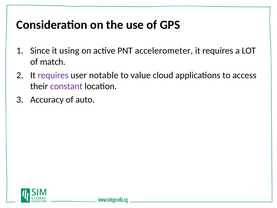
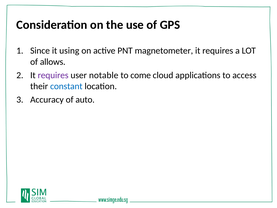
accelerometer: accelerometer -> magnetometer
match: match -> allows
value: value -> come
constant colour: purple -> blue
